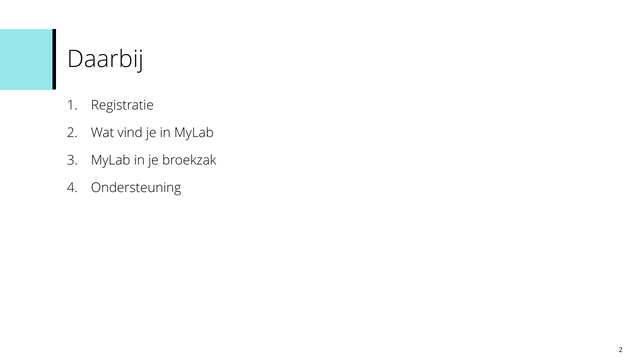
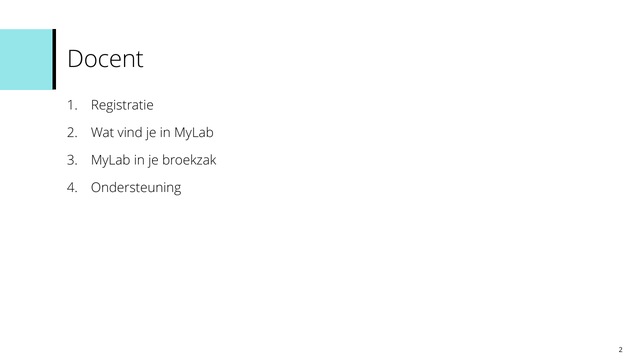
Daarbij: Daarbij -> Docent
